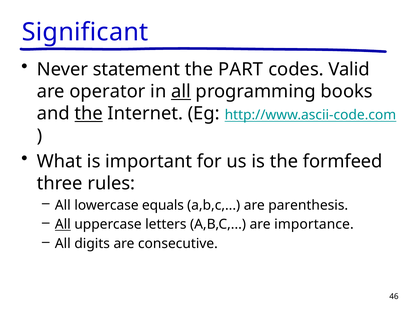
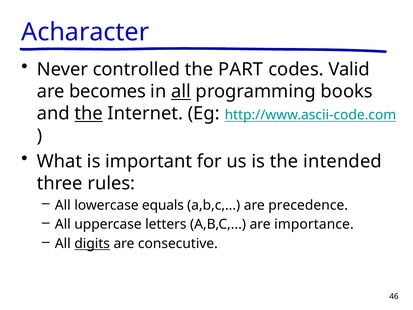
Significant: Significant -> Acharacter
statement: statement -> controlled
operator: operator -> becomes
formfeed: formfeed -> intended
parenthesis: parenthesis -> precedence
All at (63, 224) underline: present -> none
digits underline: none -> present
